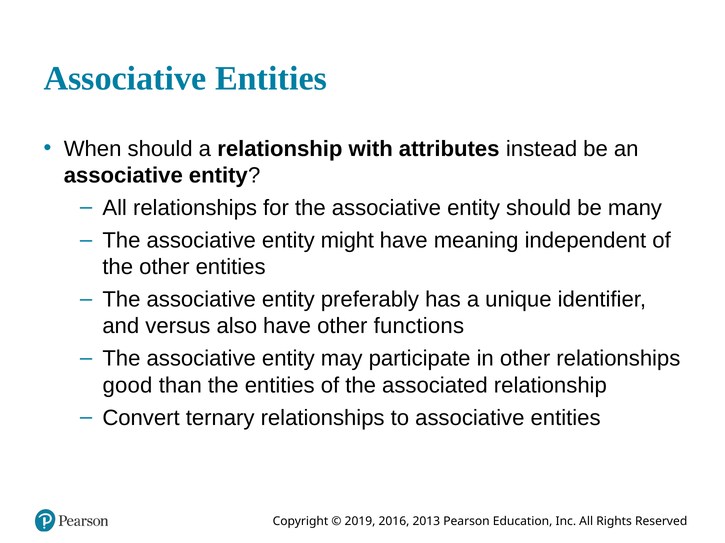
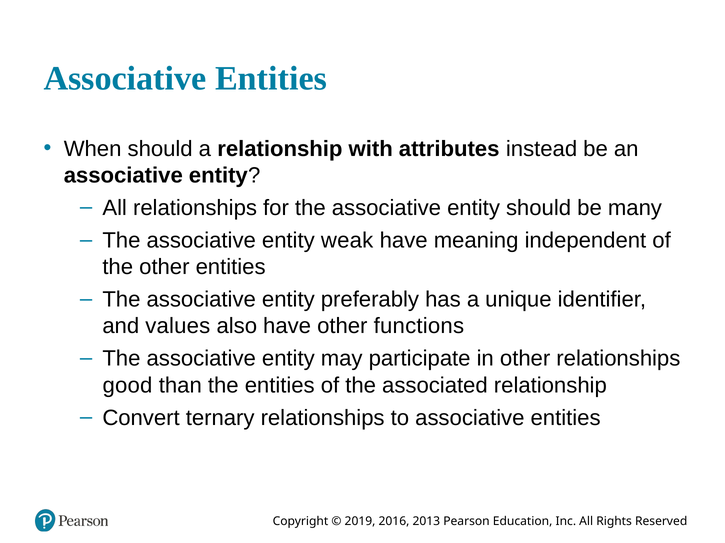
might: might -> weak
versus: versus -> values
